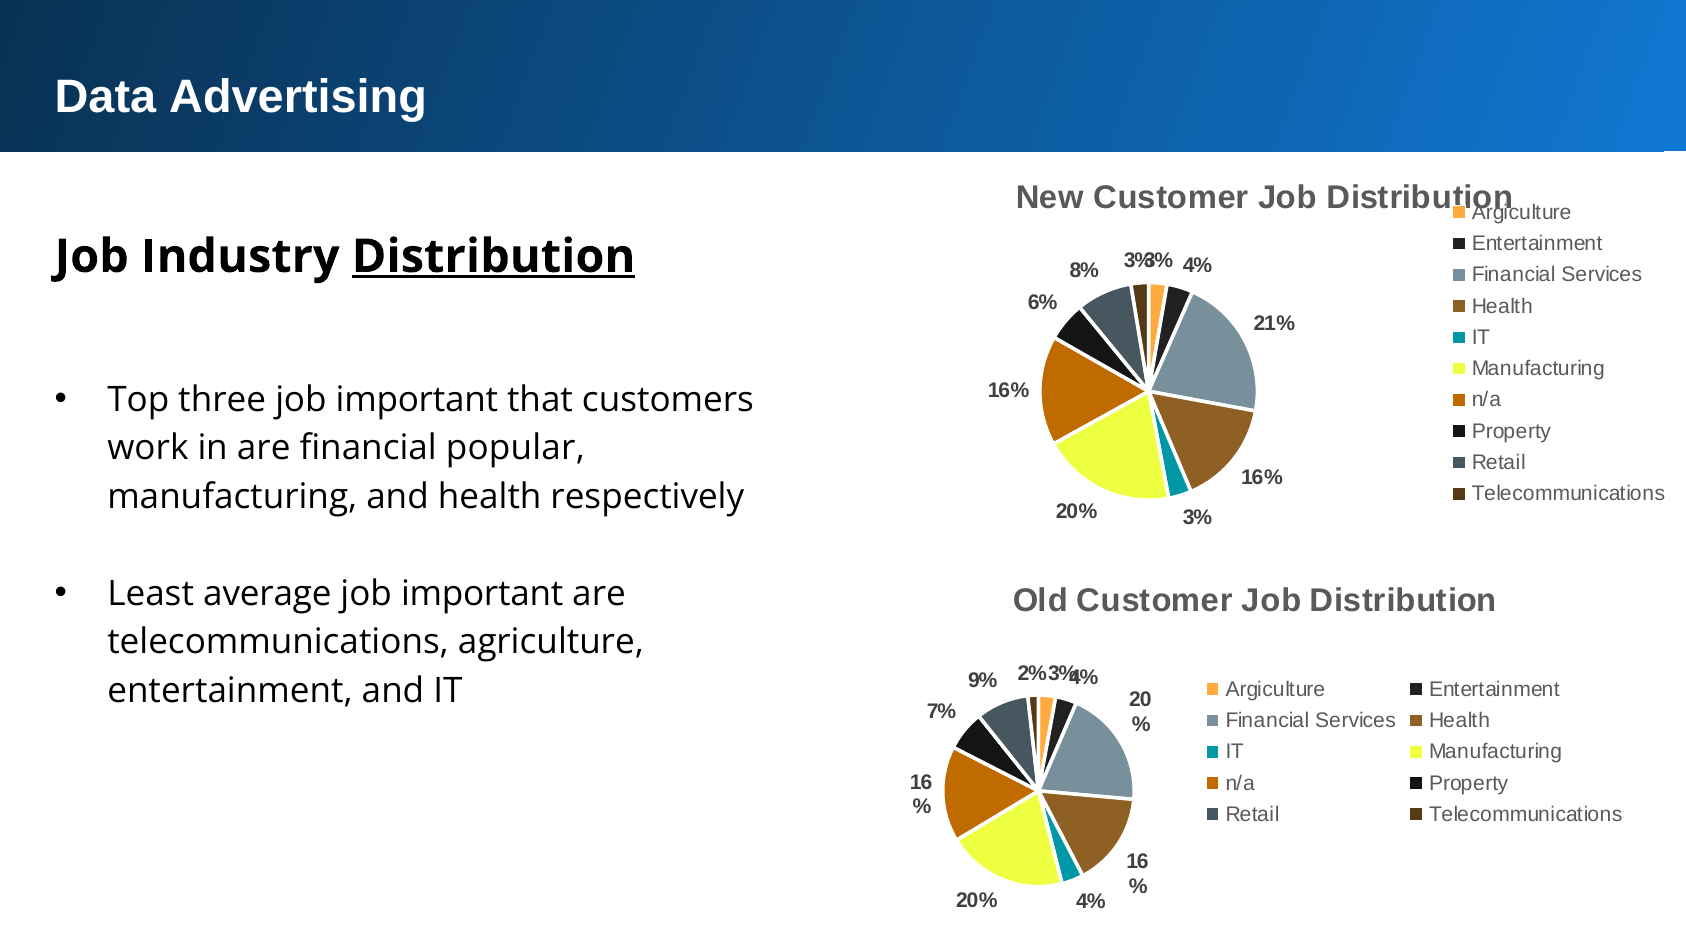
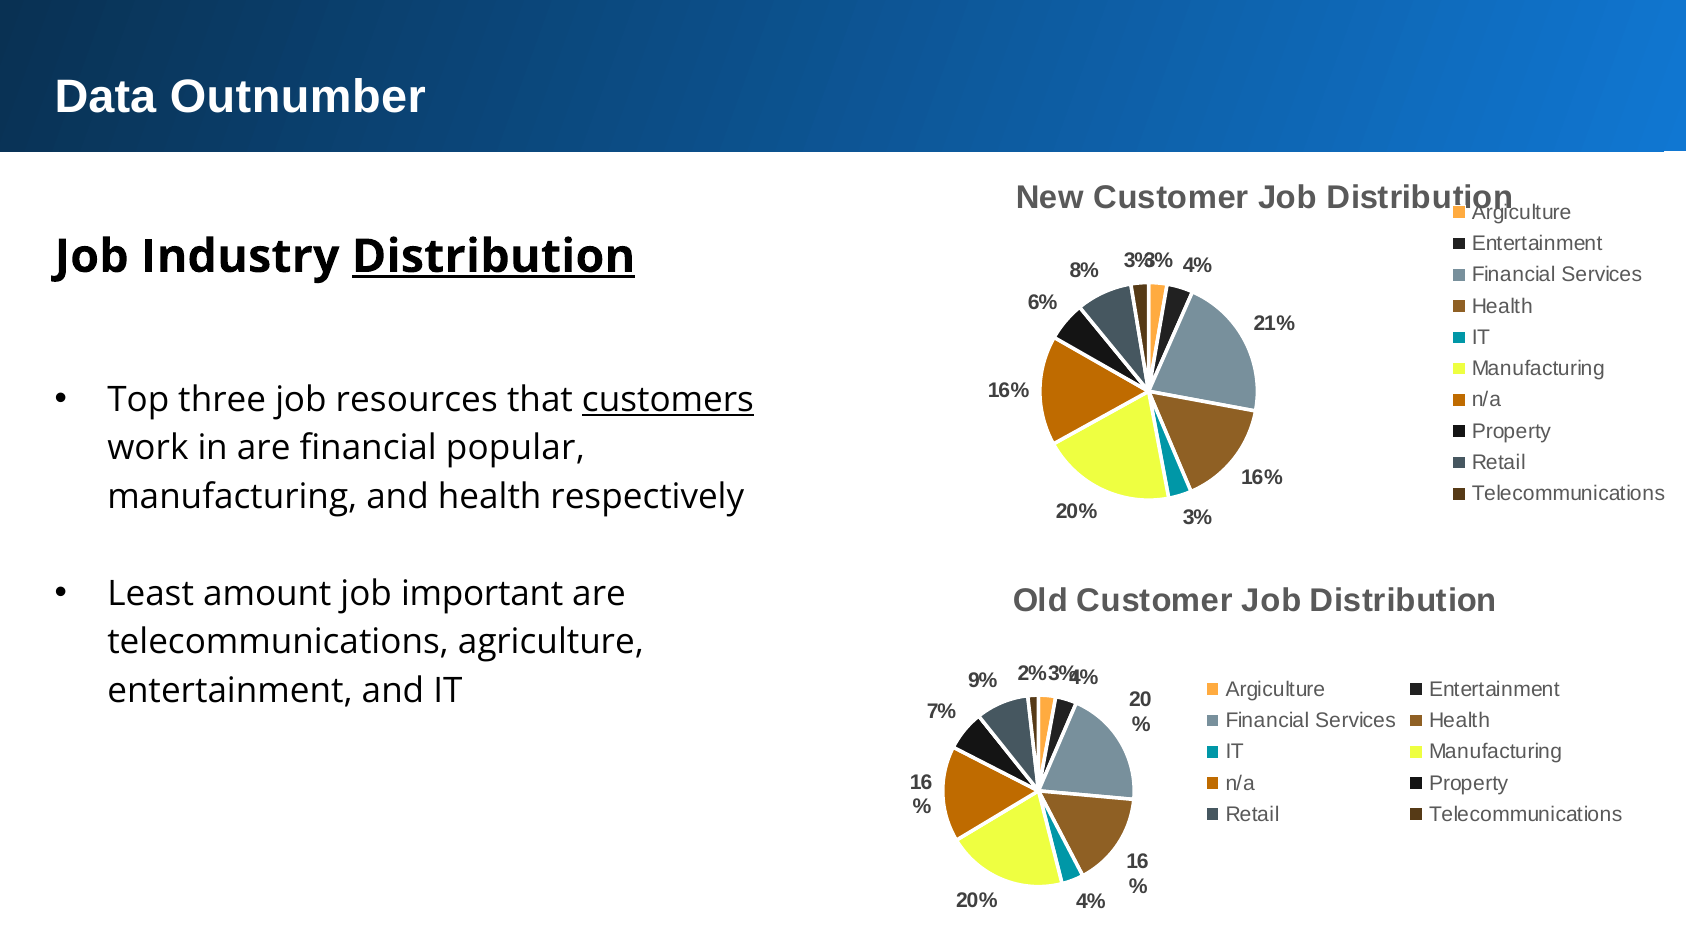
Advertising: Advertising -> Outnumber
three job important: important -> resources
customers underline: none -> present
average: average -> amount
